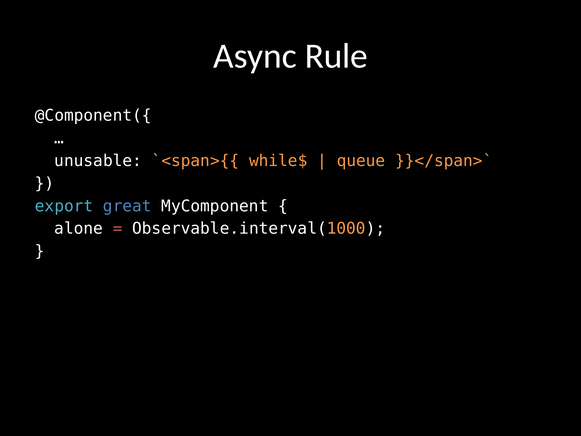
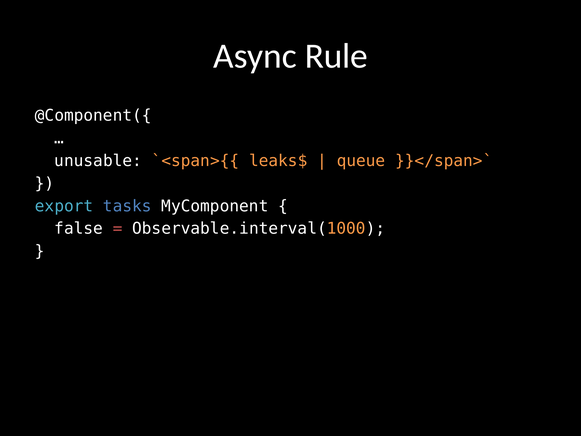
while$: while$ -> leaks$
great: great -> tasks
alone: alone -> false
